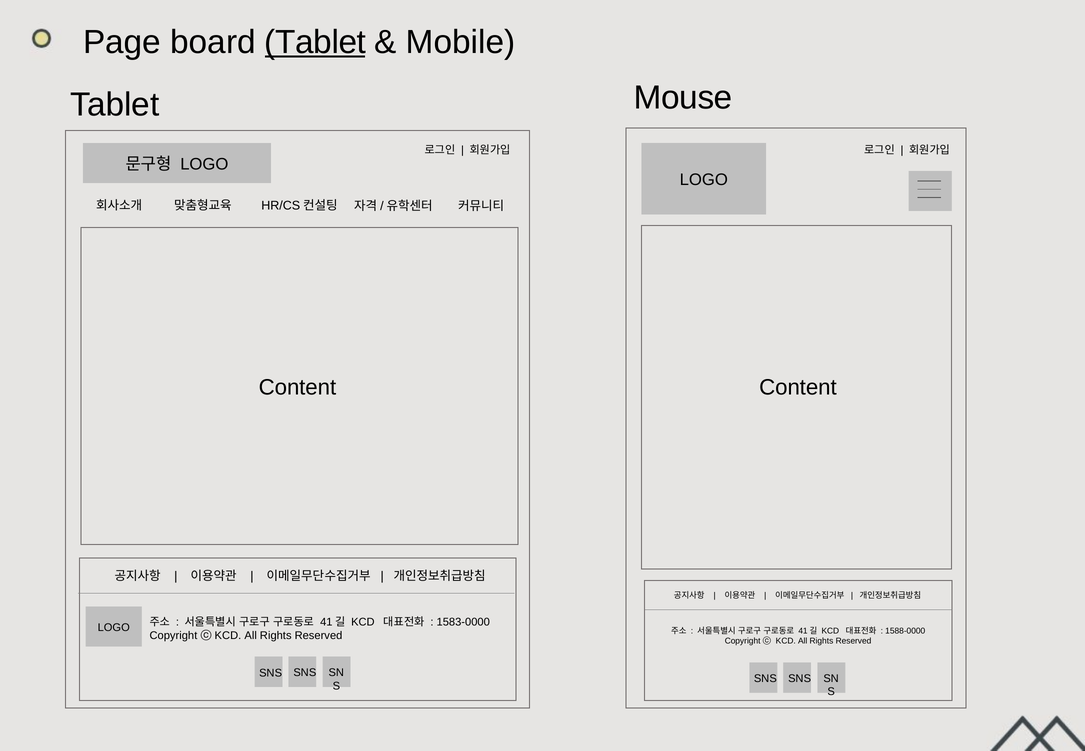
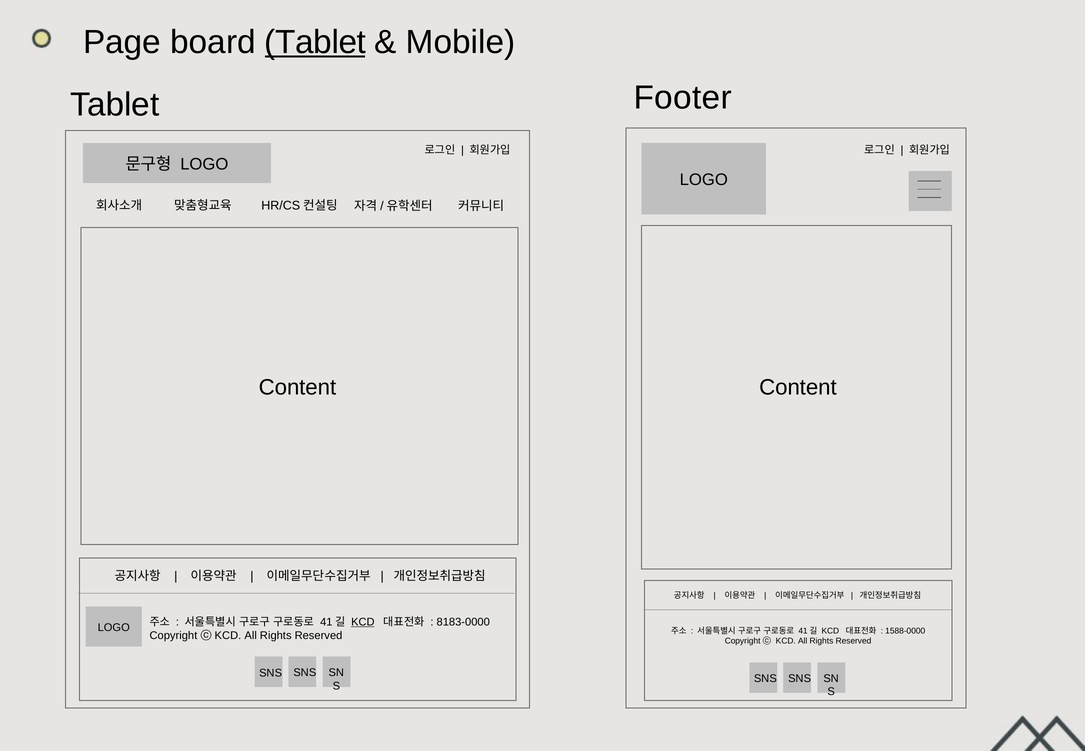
Mouse: Mouse -> Footer
KCD at (363, 622) underline: none -> present
1583-0000: 1583-0000 -> 8183-0000
